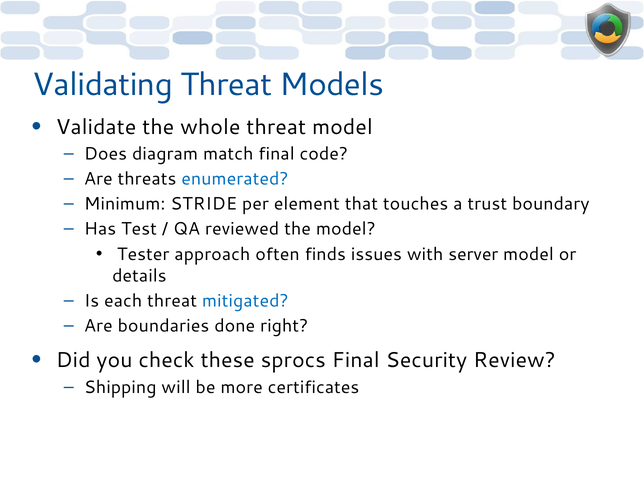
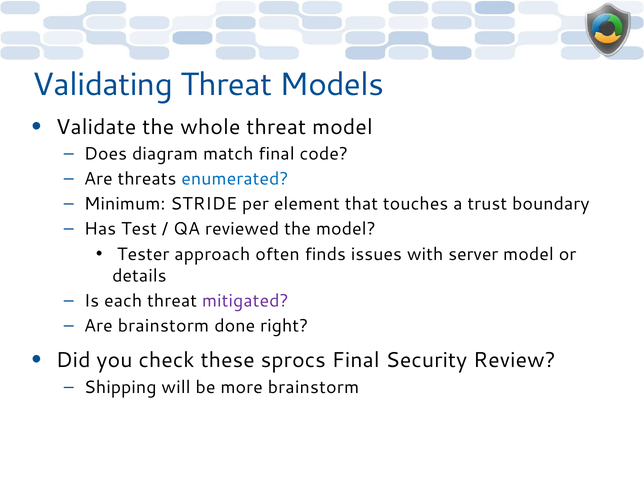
mitigated colour: blue -> purple
Are boundaries: boundaries -> brainstorm
more certificates: certificates -> brainstorm
